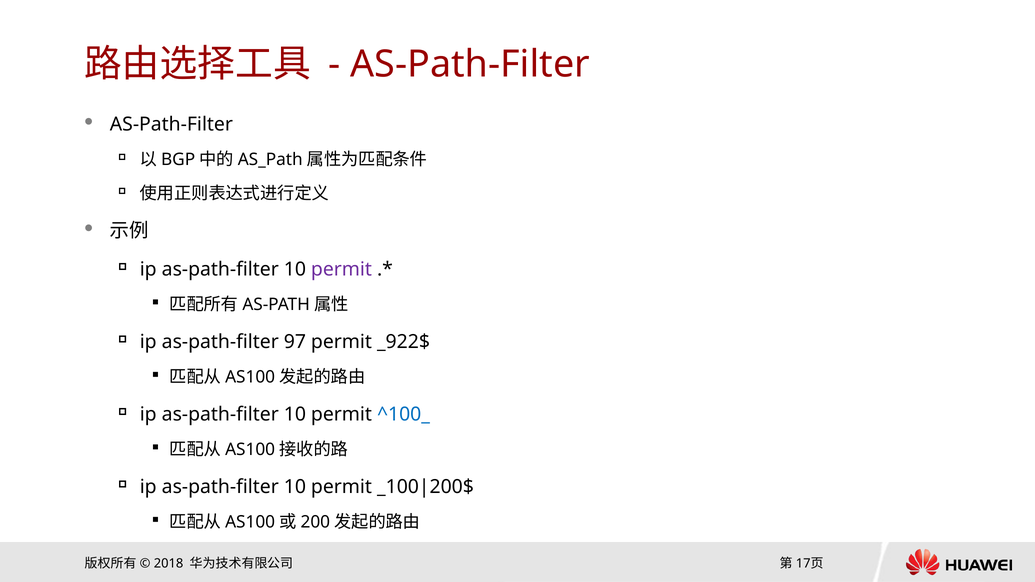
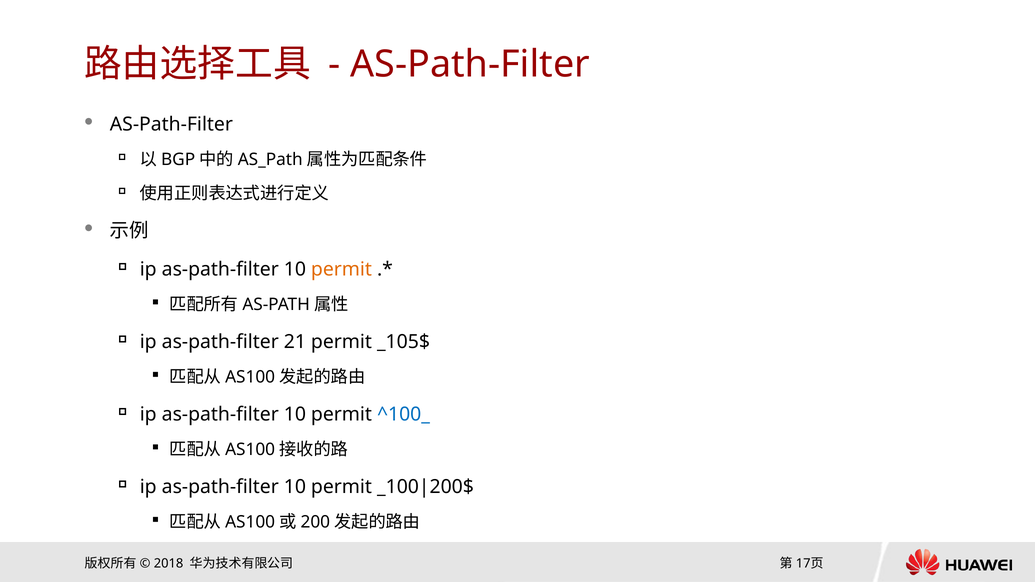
permit at (341, 269) colour: purple -> orange
97: 97 -> 21
_922$: _922$ -> _105$
